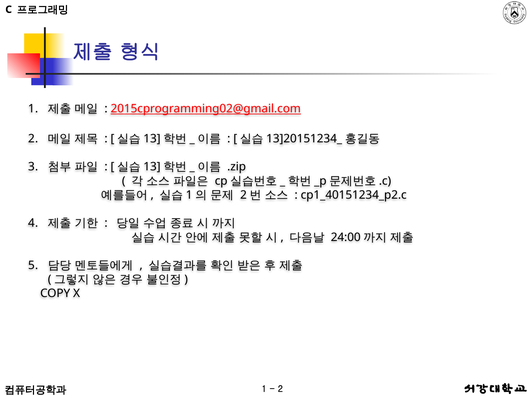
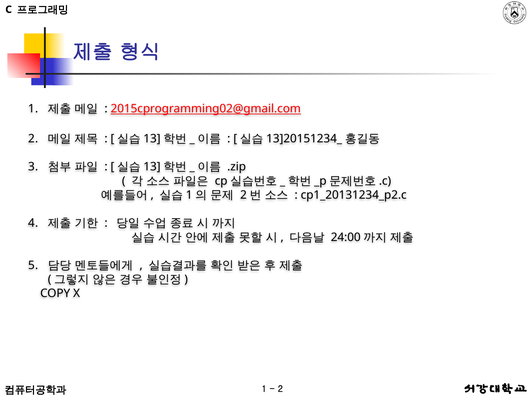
cp1_40151234_p2.c: cp1_40151234_p2.c -> cp1_20131234_p2.c
